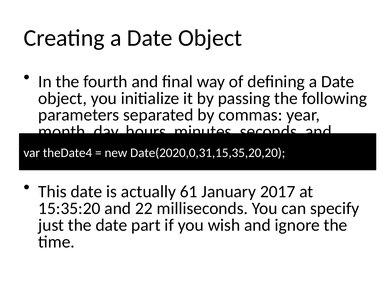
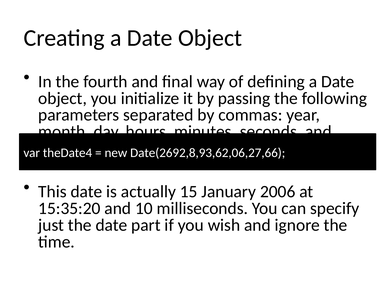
Date(2020,0,31,15,35,20,20: Date(2020,0,31,15,35,20,20 -> Date(2692,8,93,62,06,27,66
61: 61 -> 15
2017: 2017 -> 2006
22: 22 -> 10
